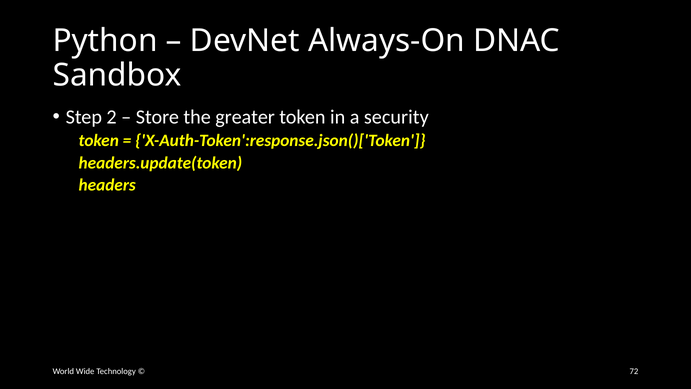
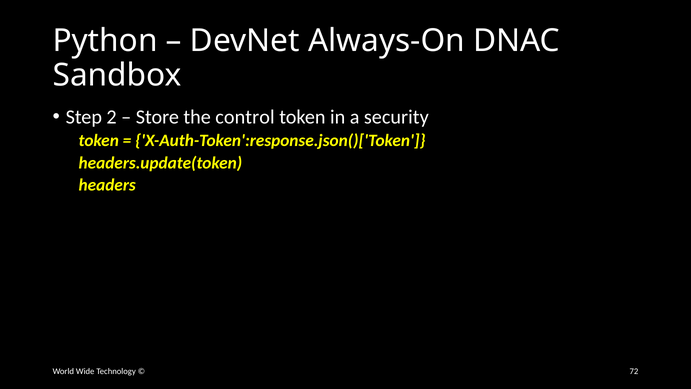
greater: greater -> control
